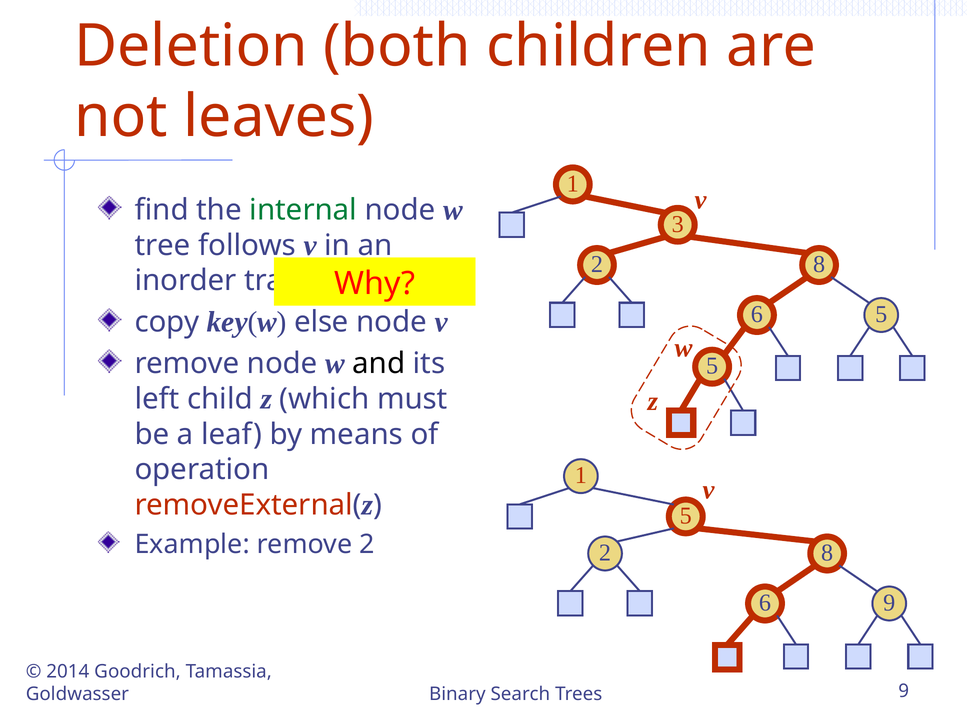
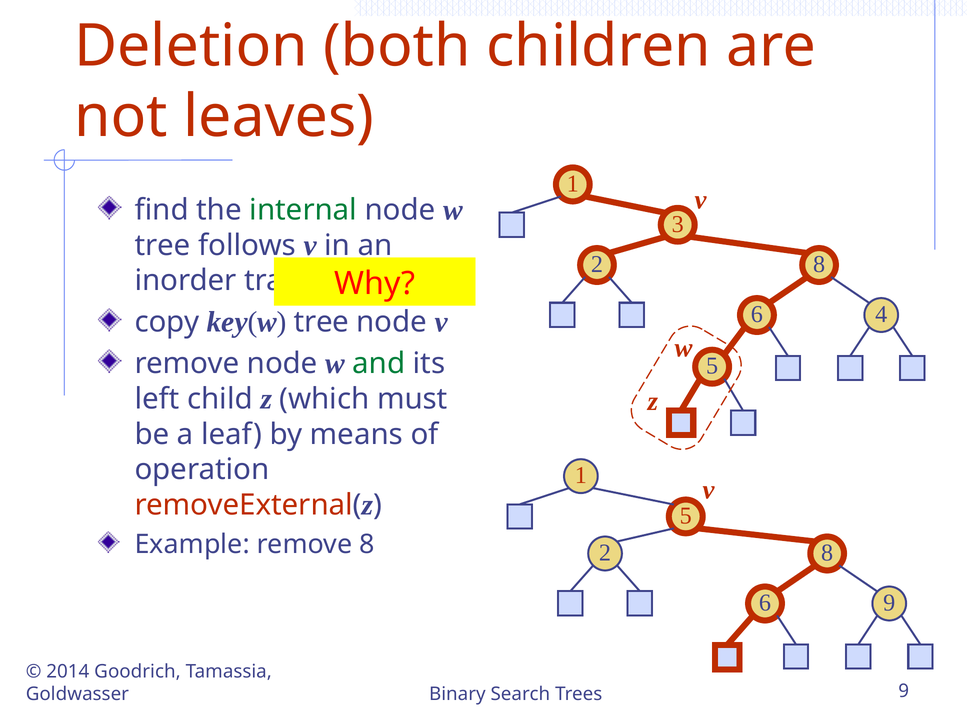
6 5: 5 -> 4
key(w else: else -> tree
and colour: black -> green
remove 2: 2 -> 8
